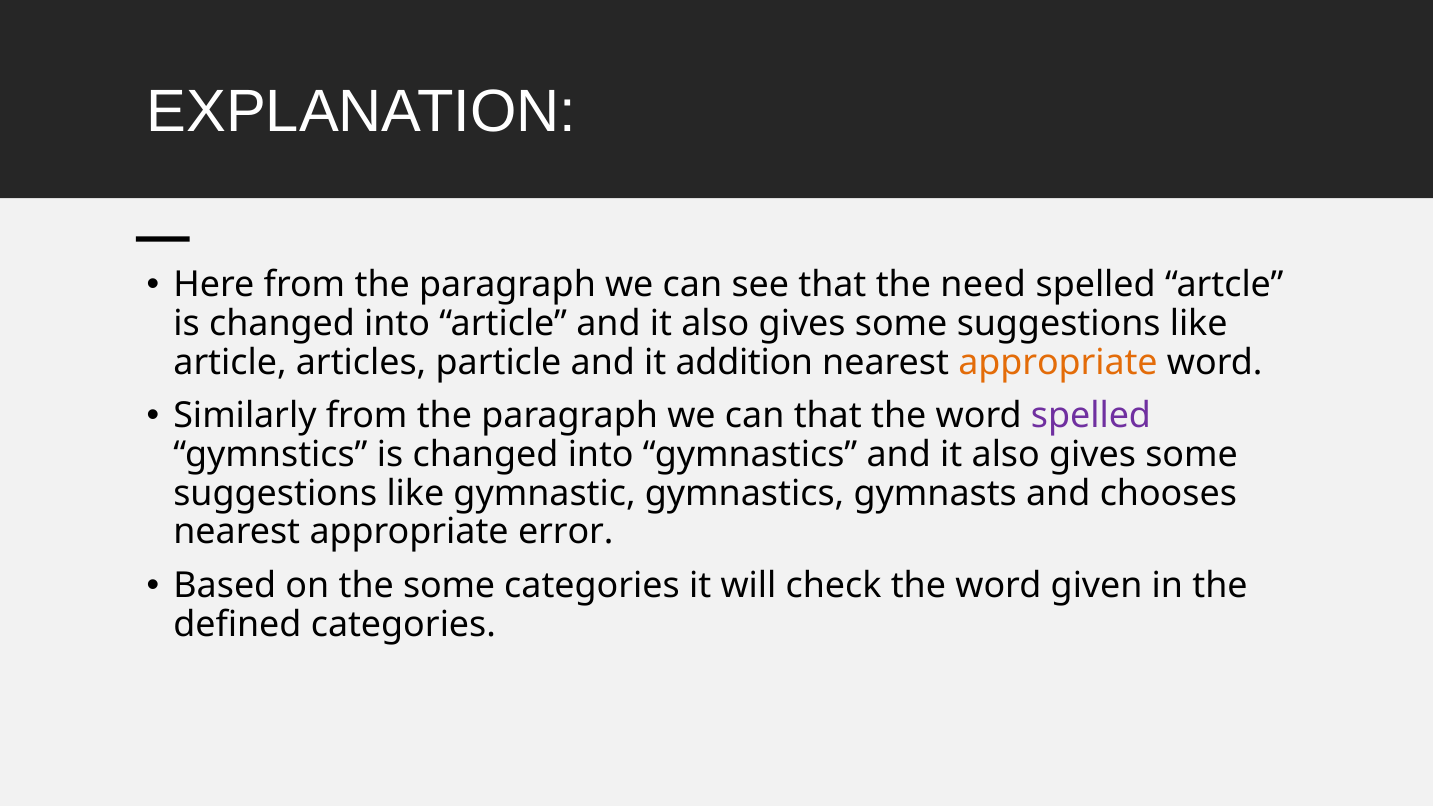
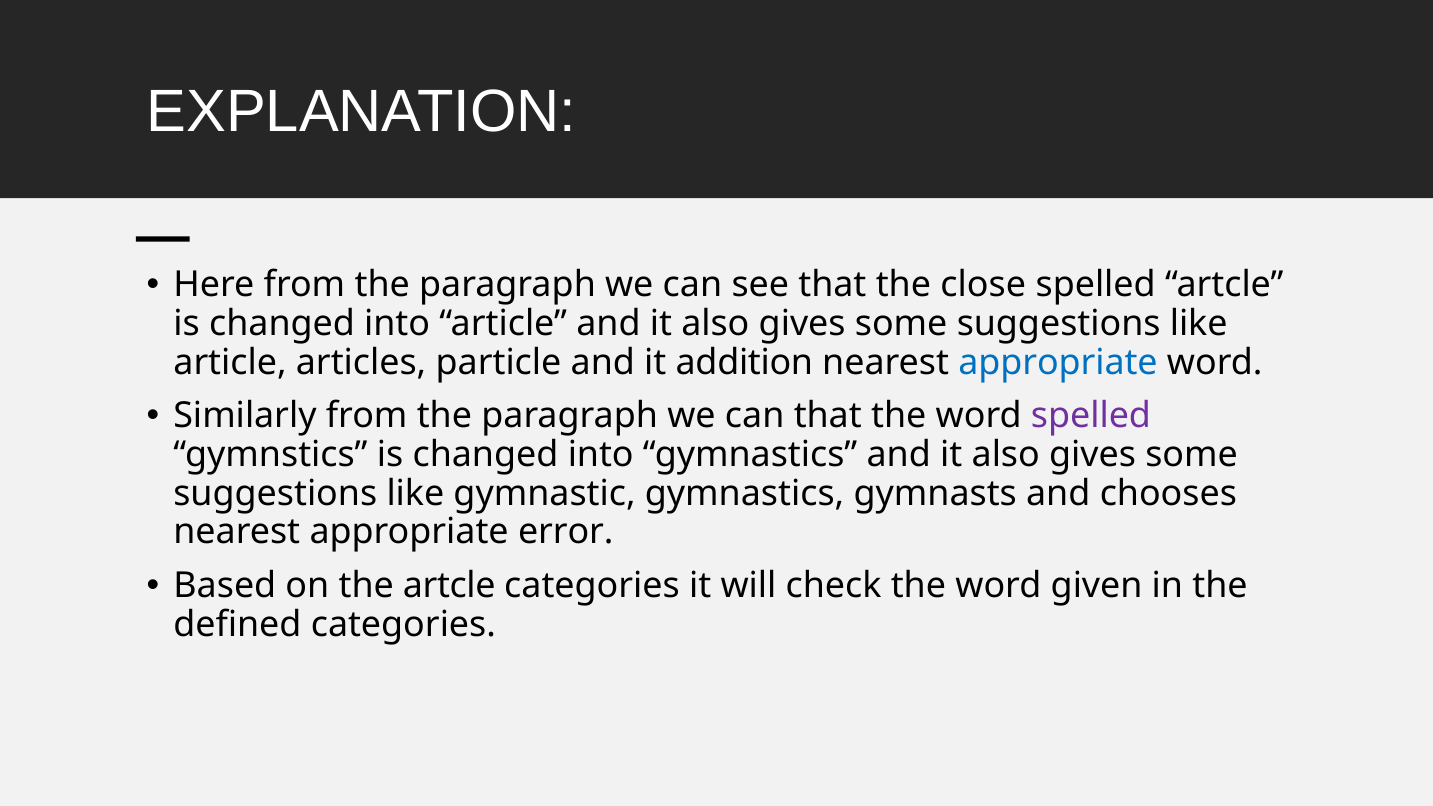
need: need -> close
appropriate at (1058, 362) colour: orange -> blue
the some: some -> artcle
